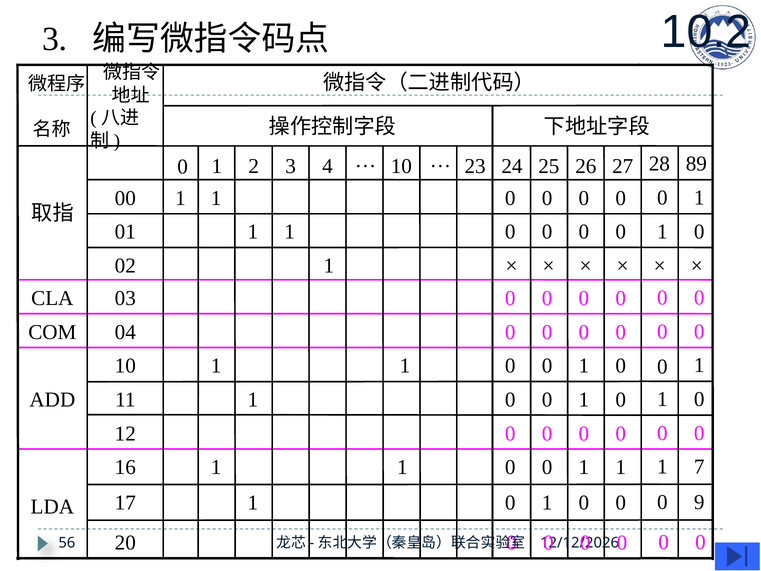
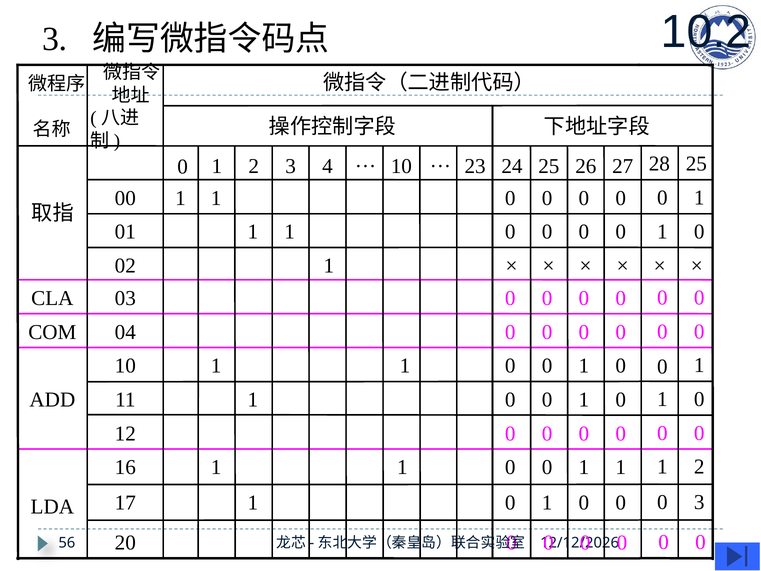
1 89: 89 -> 25
0 7: 7 -> 2
0 9: 9 -> 3
